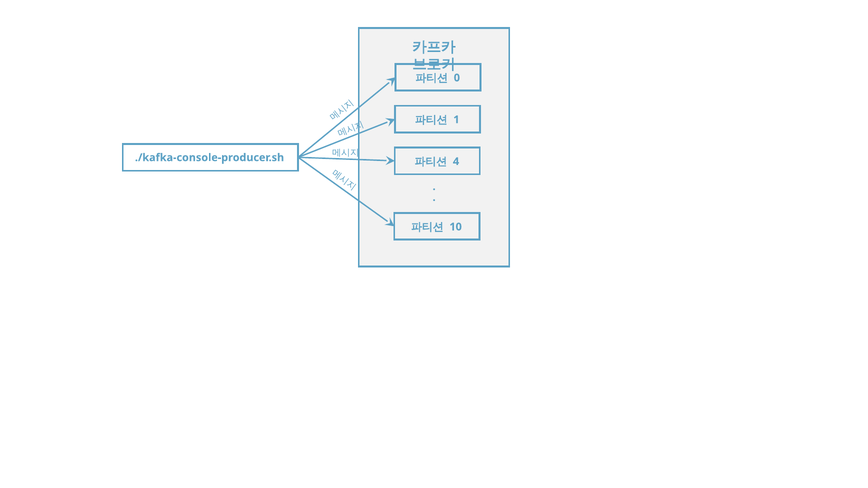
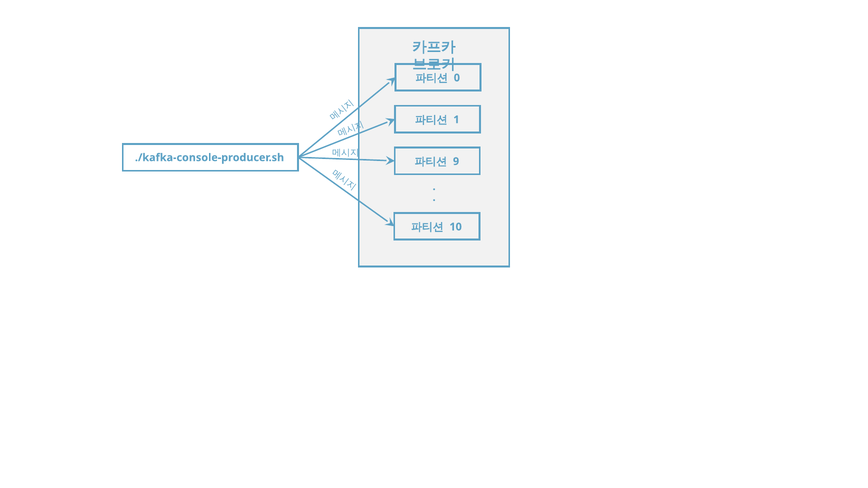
4: 4 -> 9
